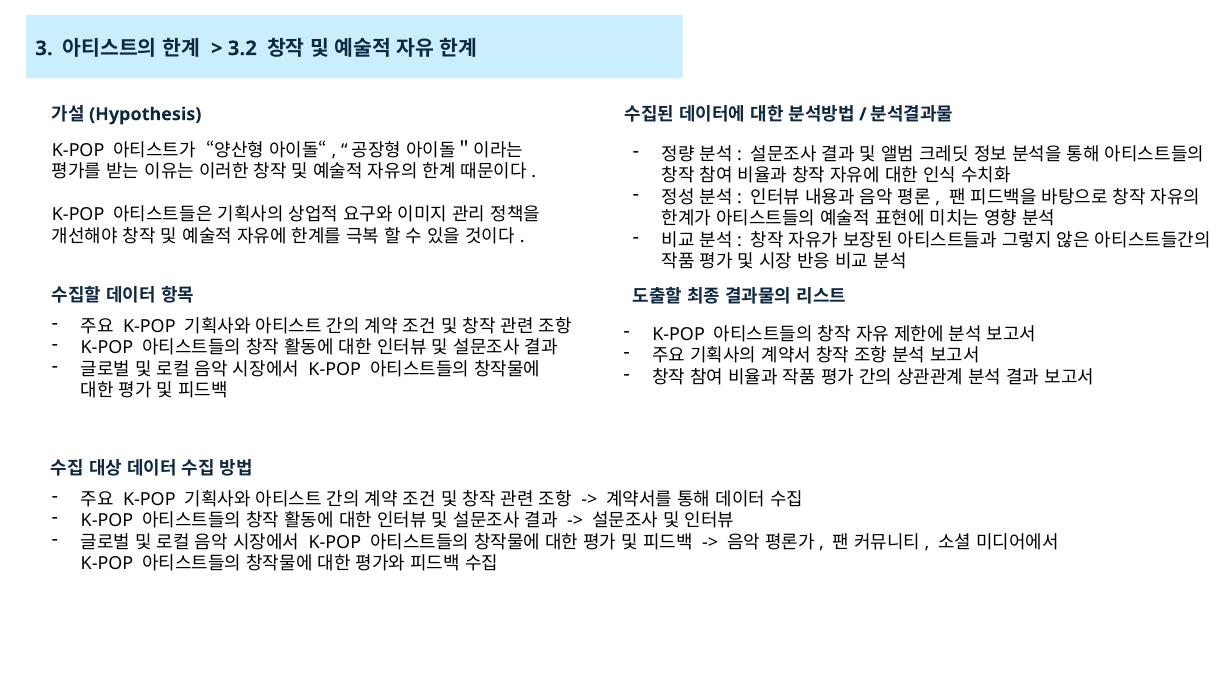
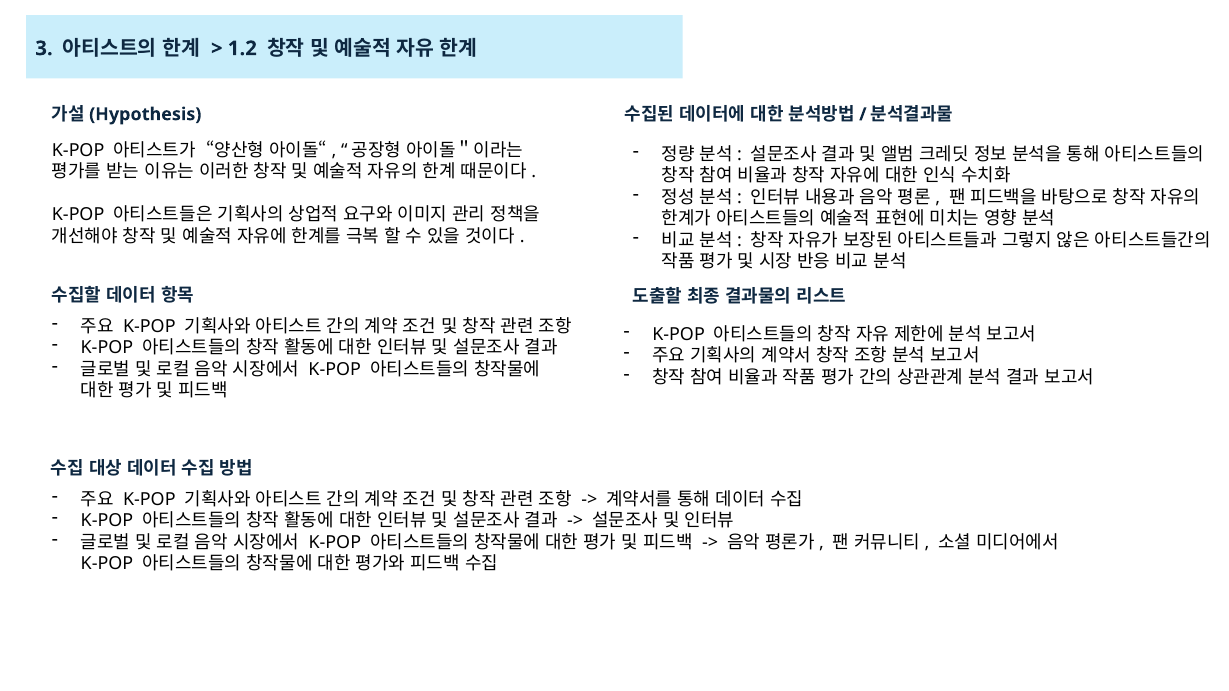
3.2: 3.2 -> 1.2
